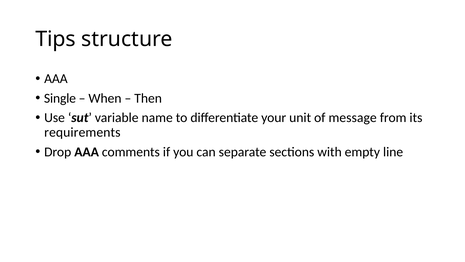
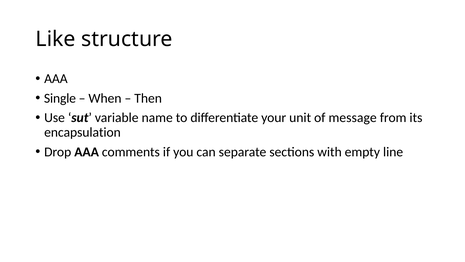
Tips: Tips -> Like
requirements: requirements -> encapsulation
